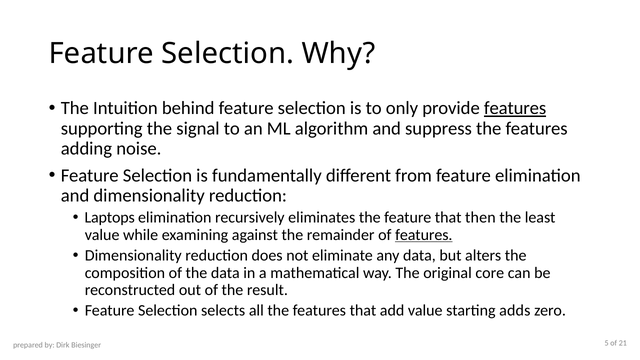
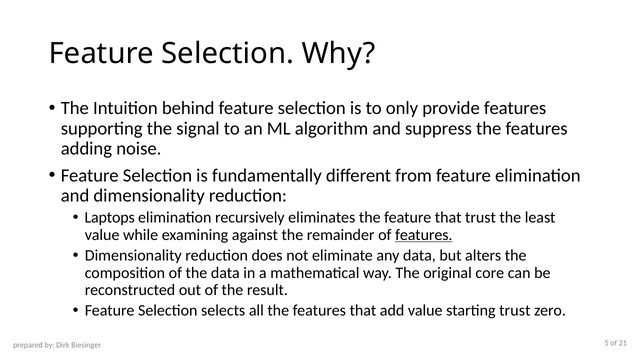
features at (515, 108) underline: present -> none
that then: then -> trust
starting adds: adds -> trust
